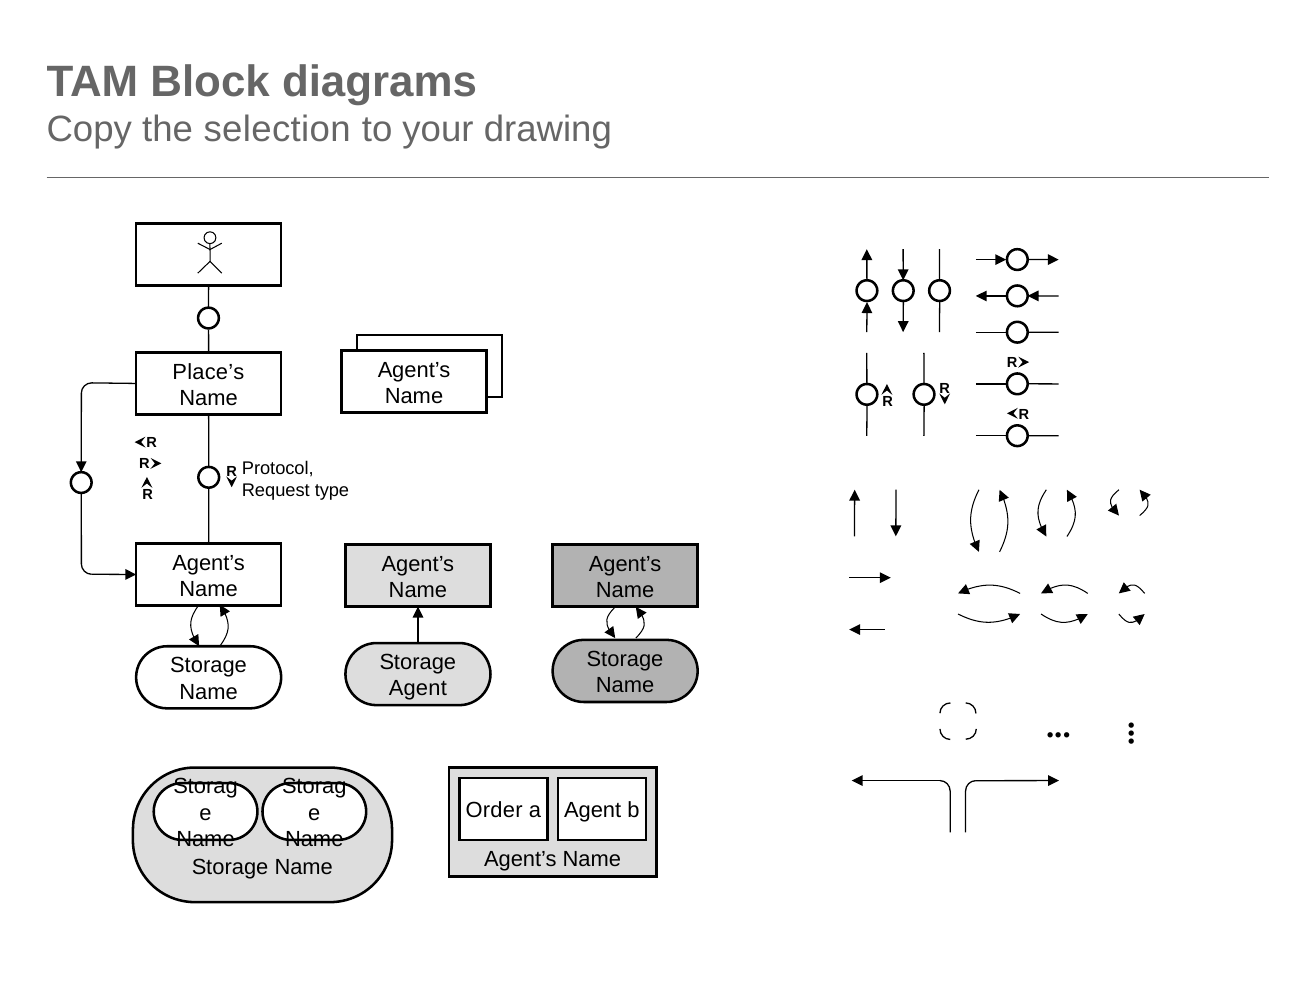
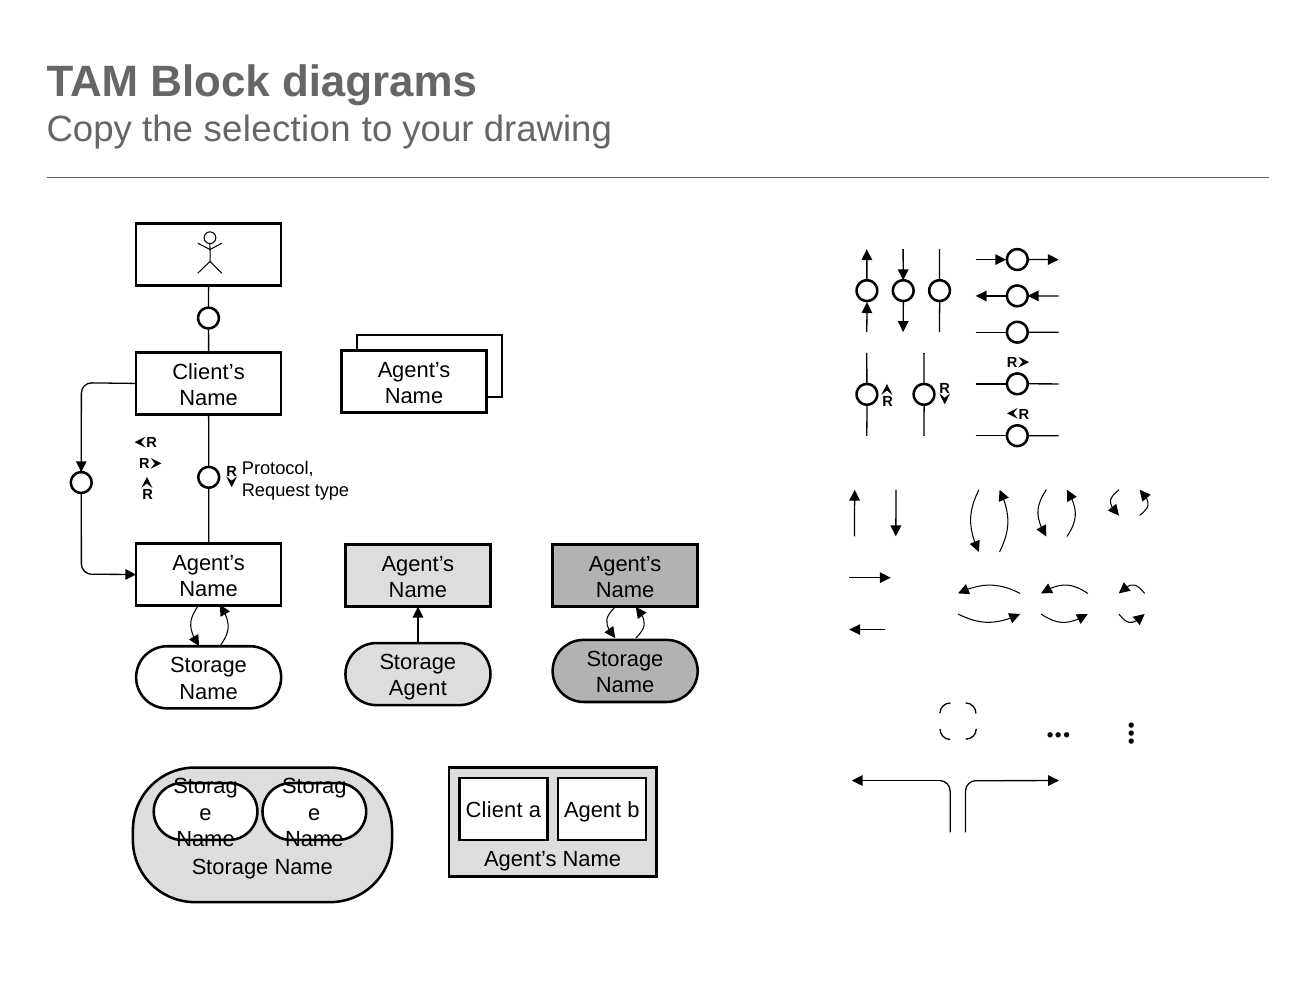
Place’s: Place’s -> Client’s
Order: Order -> Client
